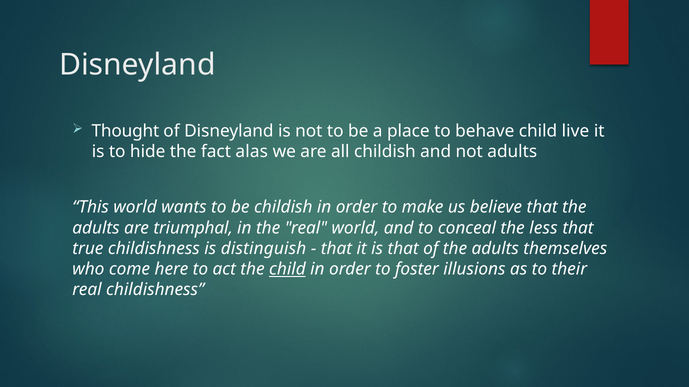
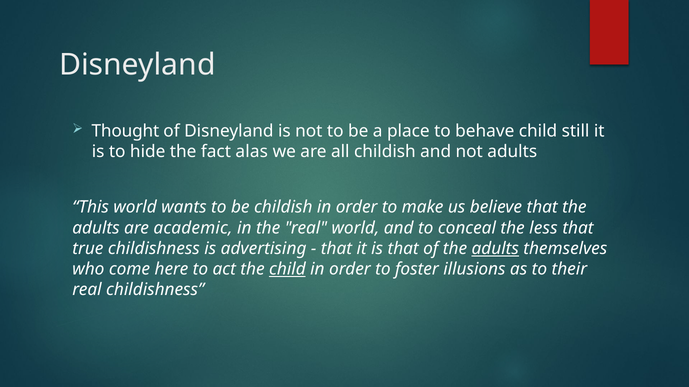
live: live -> still
triumphal: triumphal -> academic
distinguish: distinguish -> advertising
adults at (495, 249) underline: none -> present
